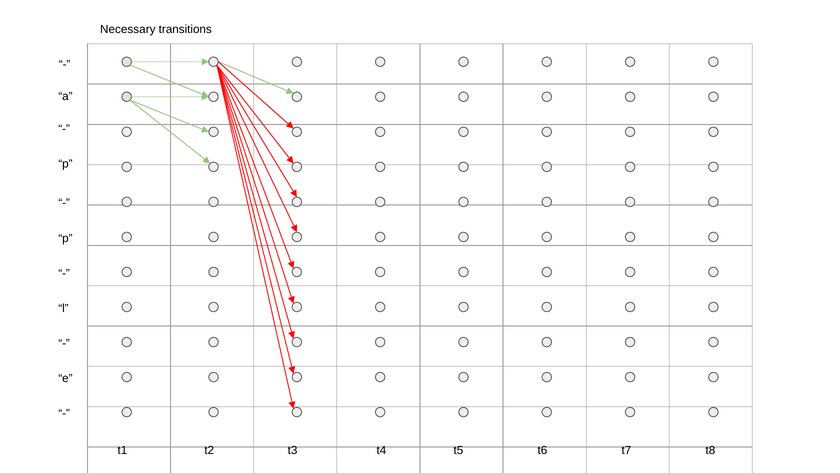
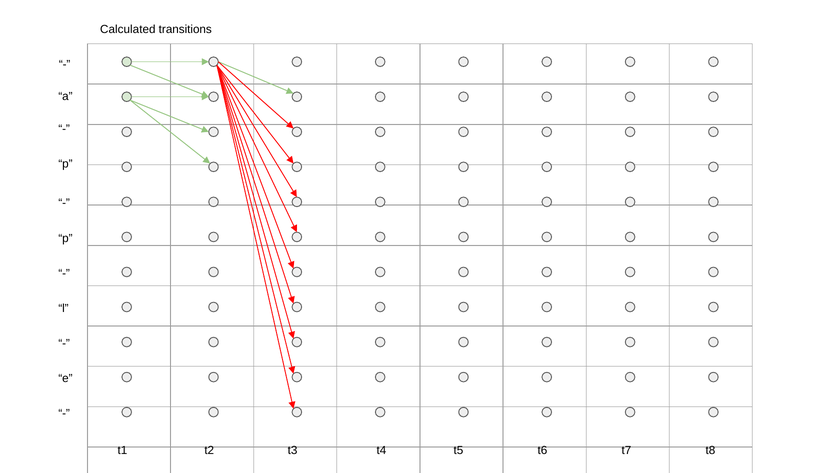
Necessary: Necessary -> Calculated
